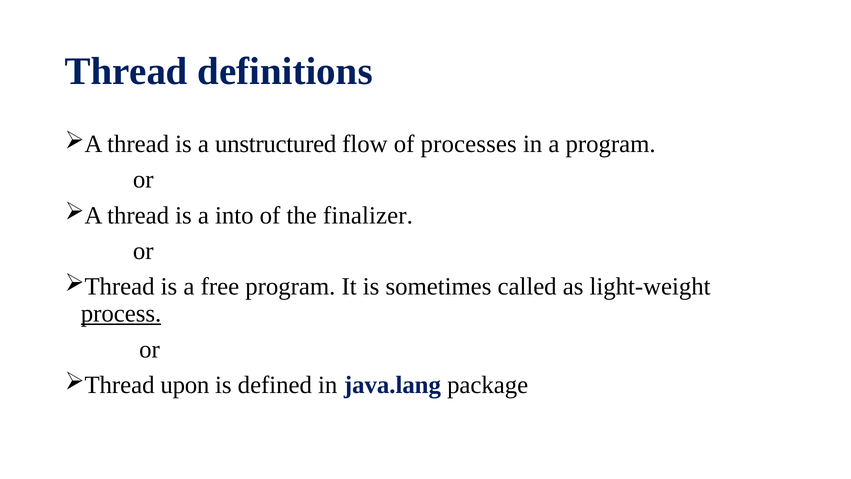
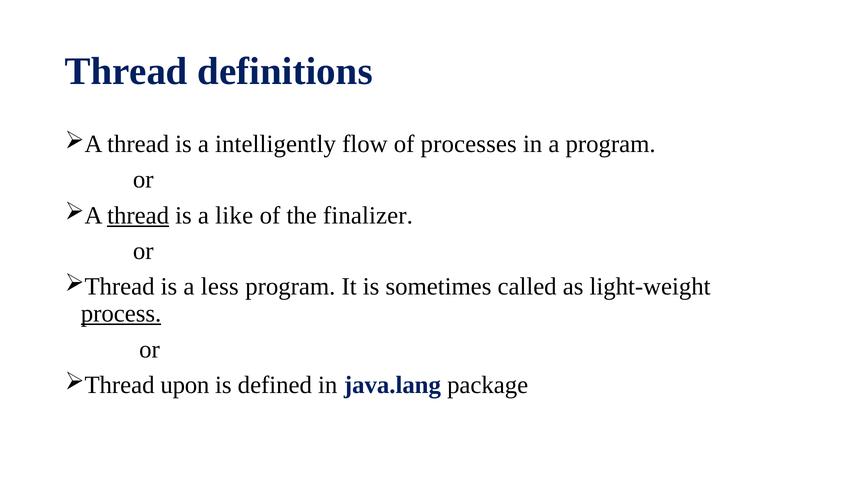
unstructured: unstructured -> intelligently
thread at (138, 215) underline: none -> present
into: into -> like
free: free -> less
